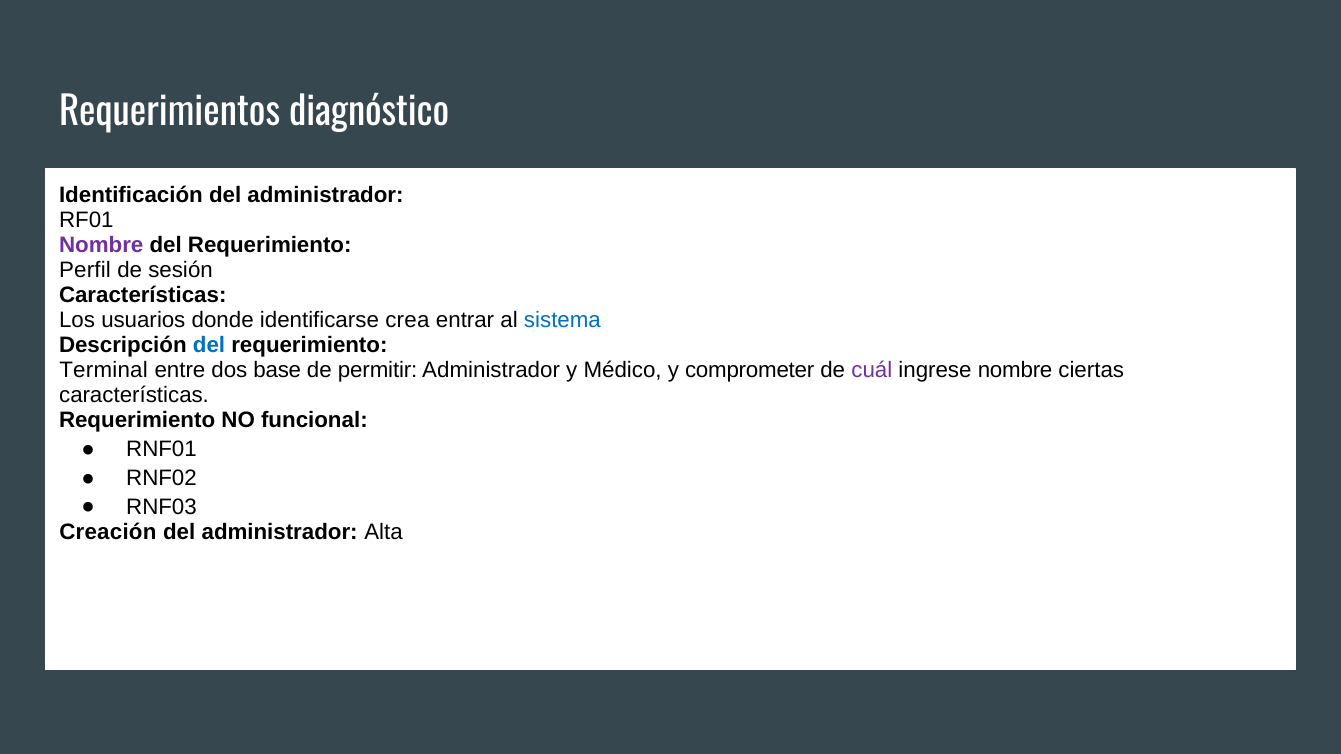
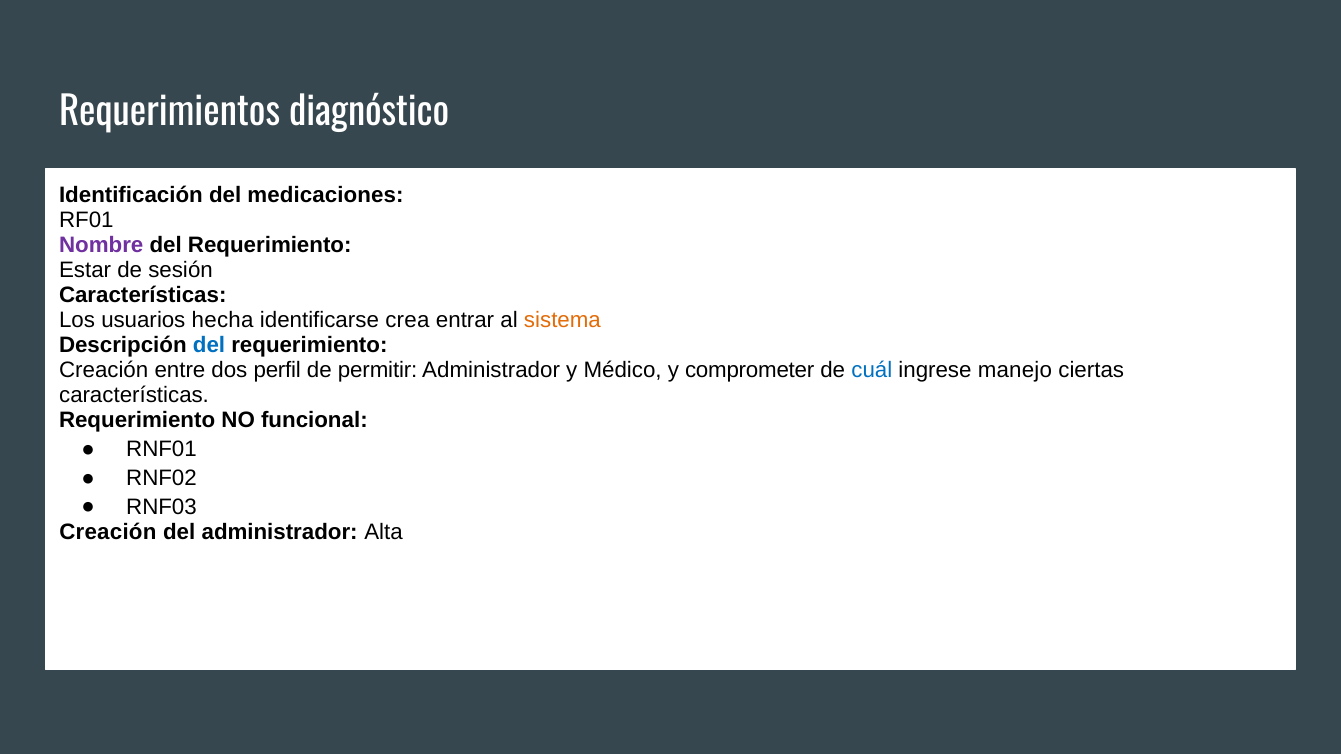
Identificación del administrador: administrador -> medicaciones
Perfil: Perfil -> Estar
donde: donde -> hecha
sistema colour: blue -> orange
Terminal at (104, 371): Terminal -> Creación
base: base -> perfil
cuál colour: purple -> blue
ingrese nombre: nombre -> manejo
